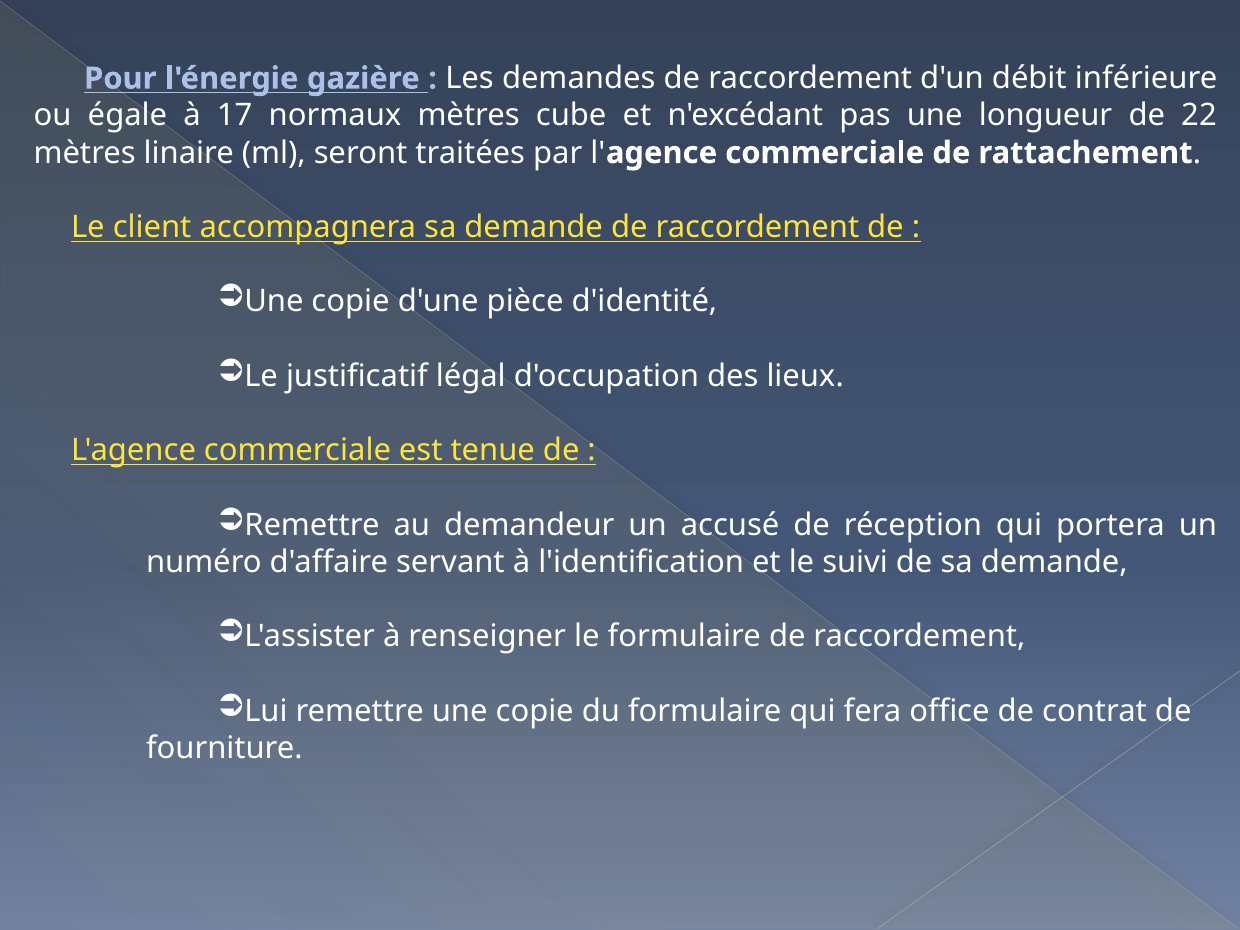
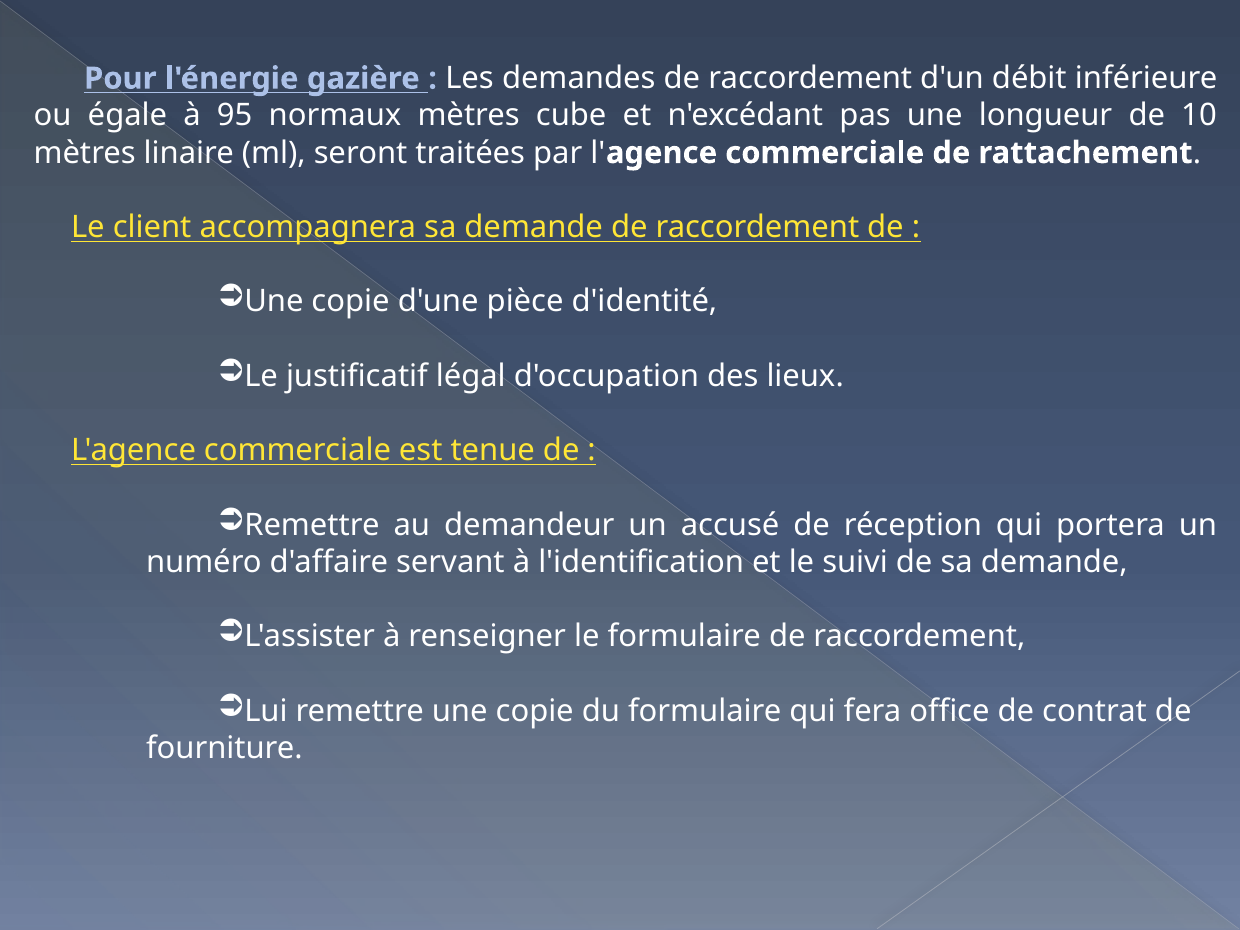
17: 17 -> 95
22: 22 -> 10
